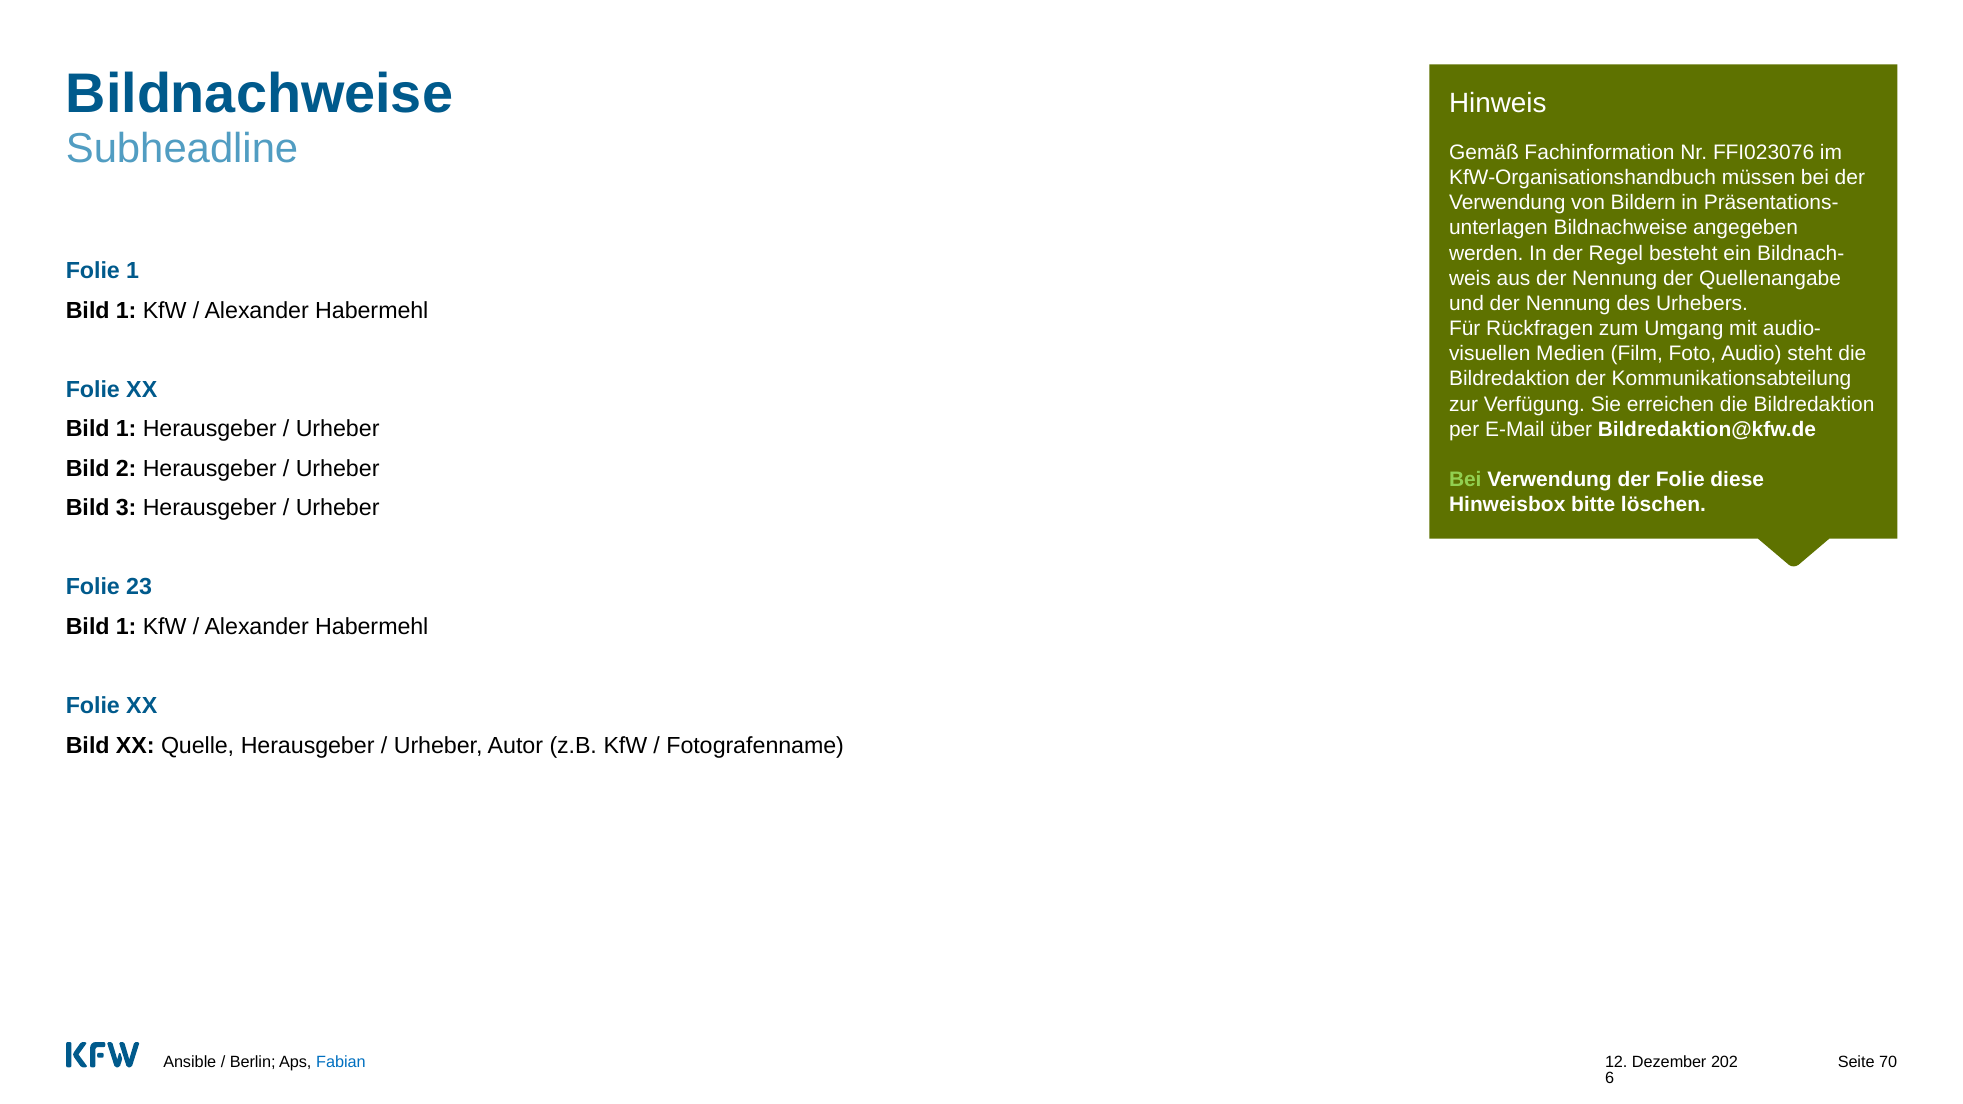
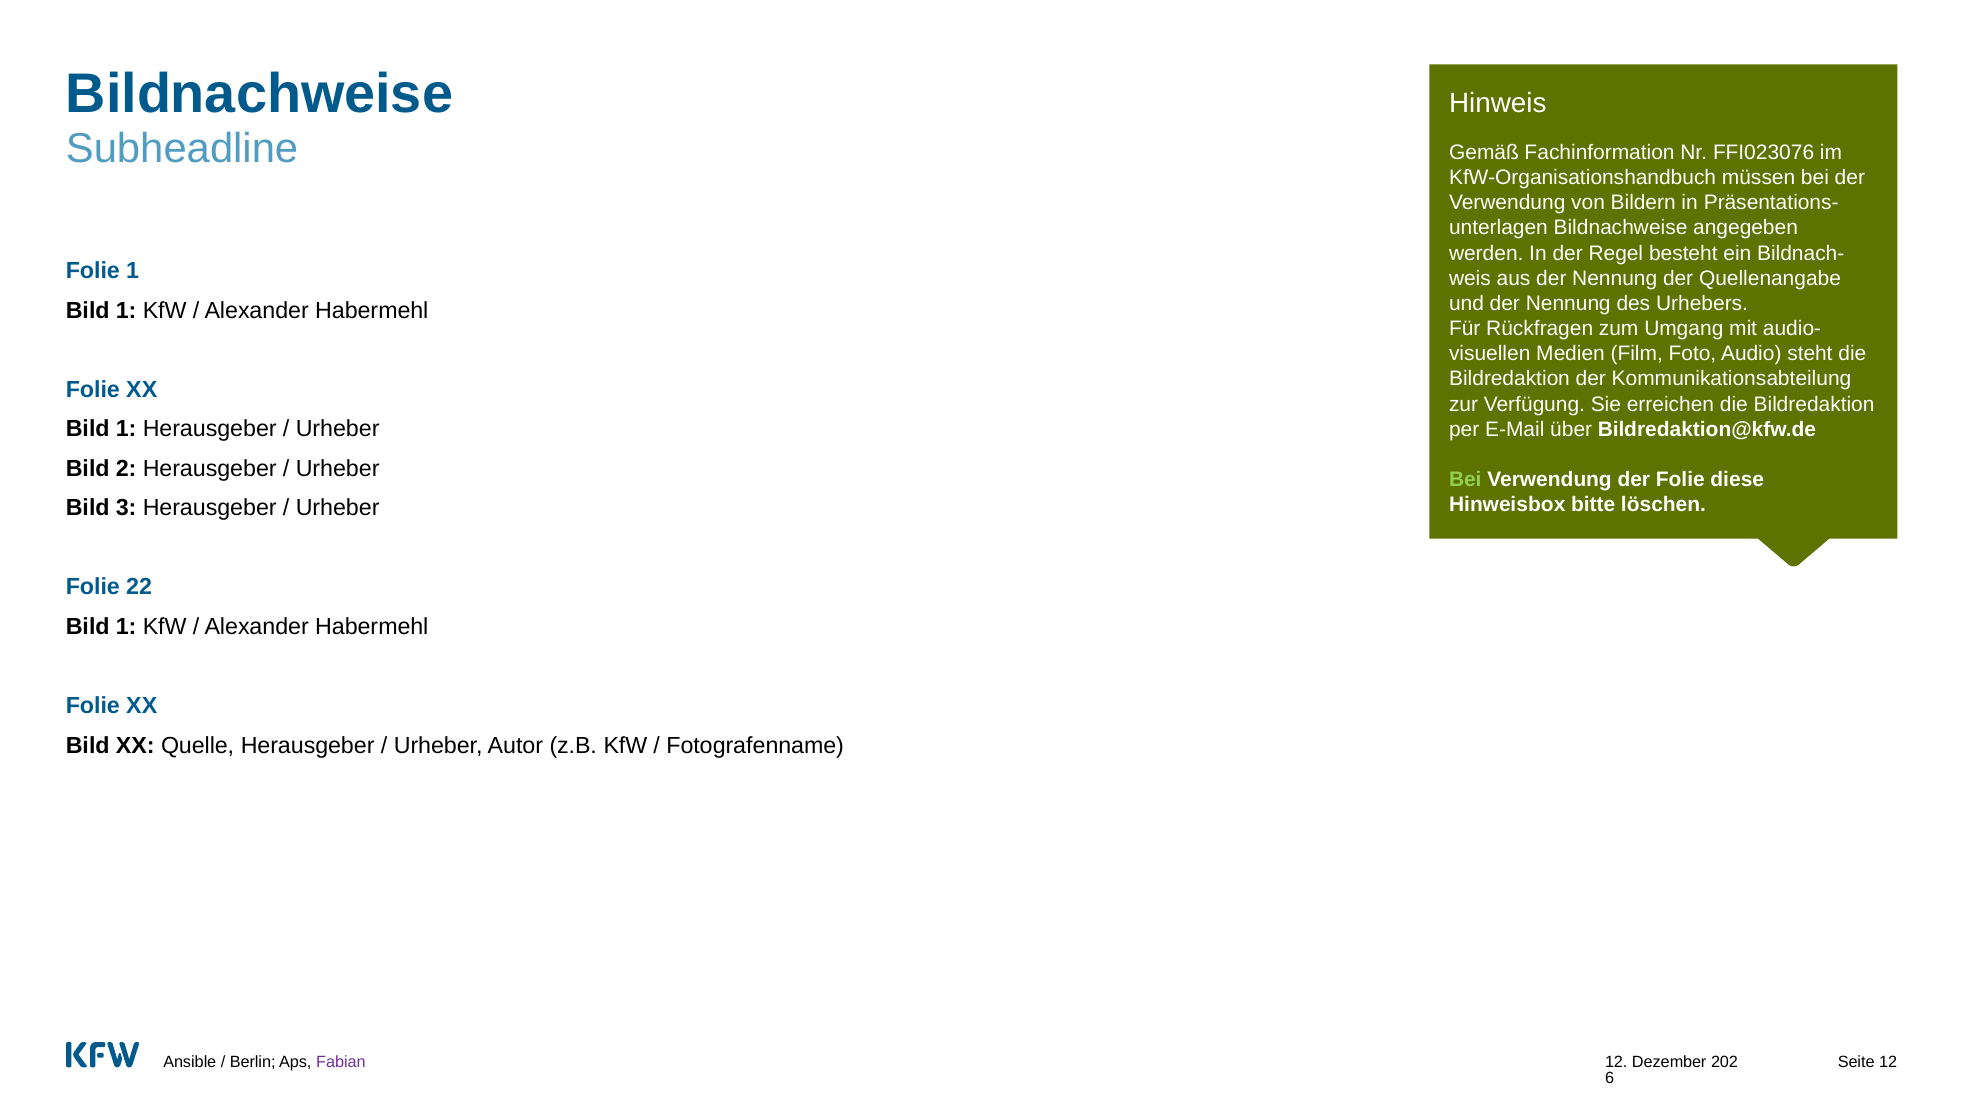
23: 23 -> 22
Fabian colour: blue -> purple
Seite 70: 70 -> 12
